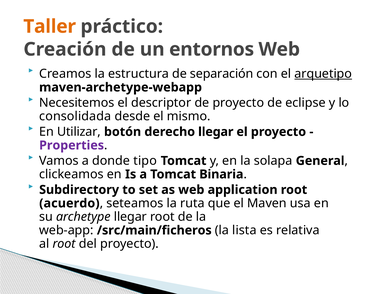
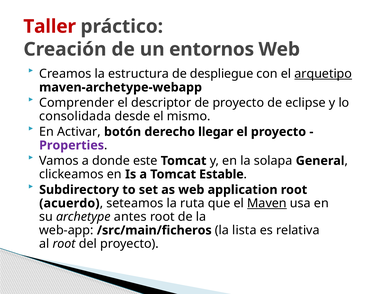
Taller colour: orange -> red
separación: separación -> despliegue
Necesitemos: Necesitemos -> Comprender
Utilizar: Utilizar -> Activar
tipo: tipo -> este
Binaria: Binaria -> Estable
Maven underline: none -> present
archetype llegar: llegar -> antes
